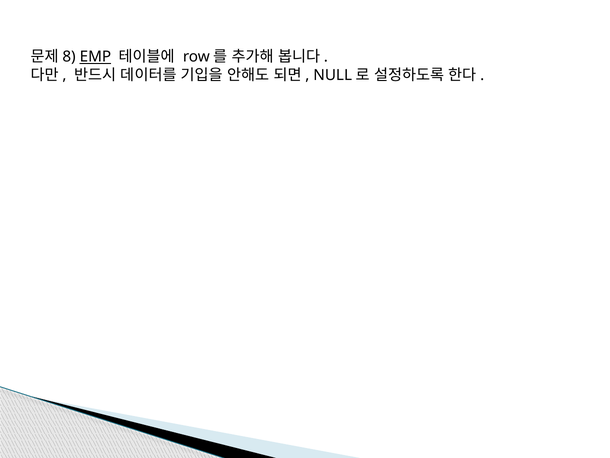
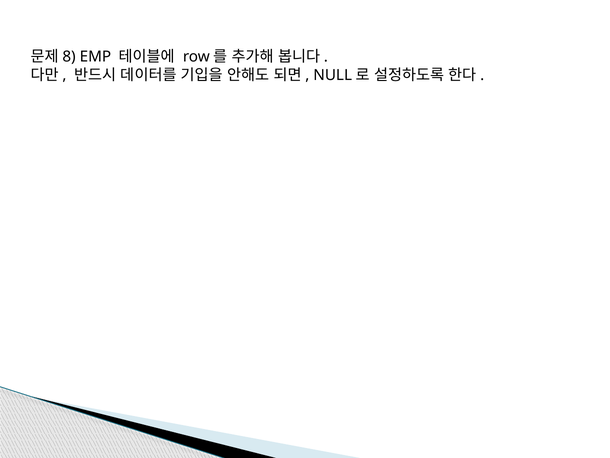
EMP underline: present -> none
